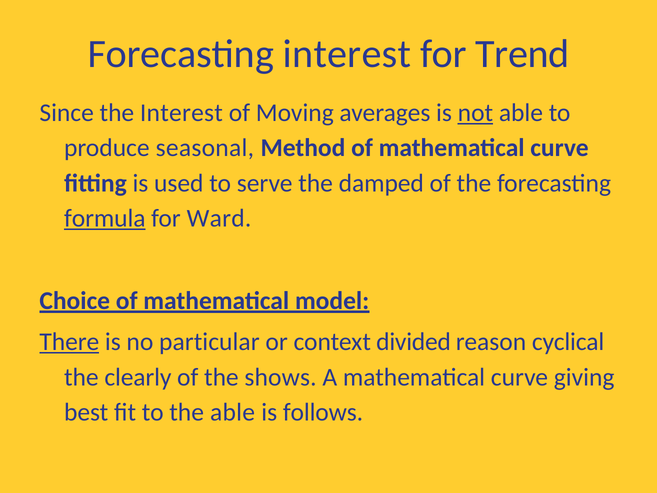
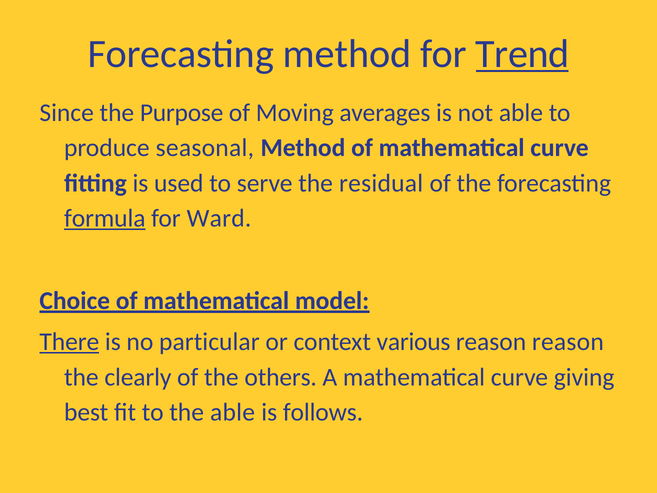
Forecasting interest: interest -> method
Trend underline: none -> present
the Interest: Interest -> Purpose
not underline: present -> none
damped: damped -> residual
divided: divided -> various
reason cyclical: cyclical -> reason
shows: shows -> others
